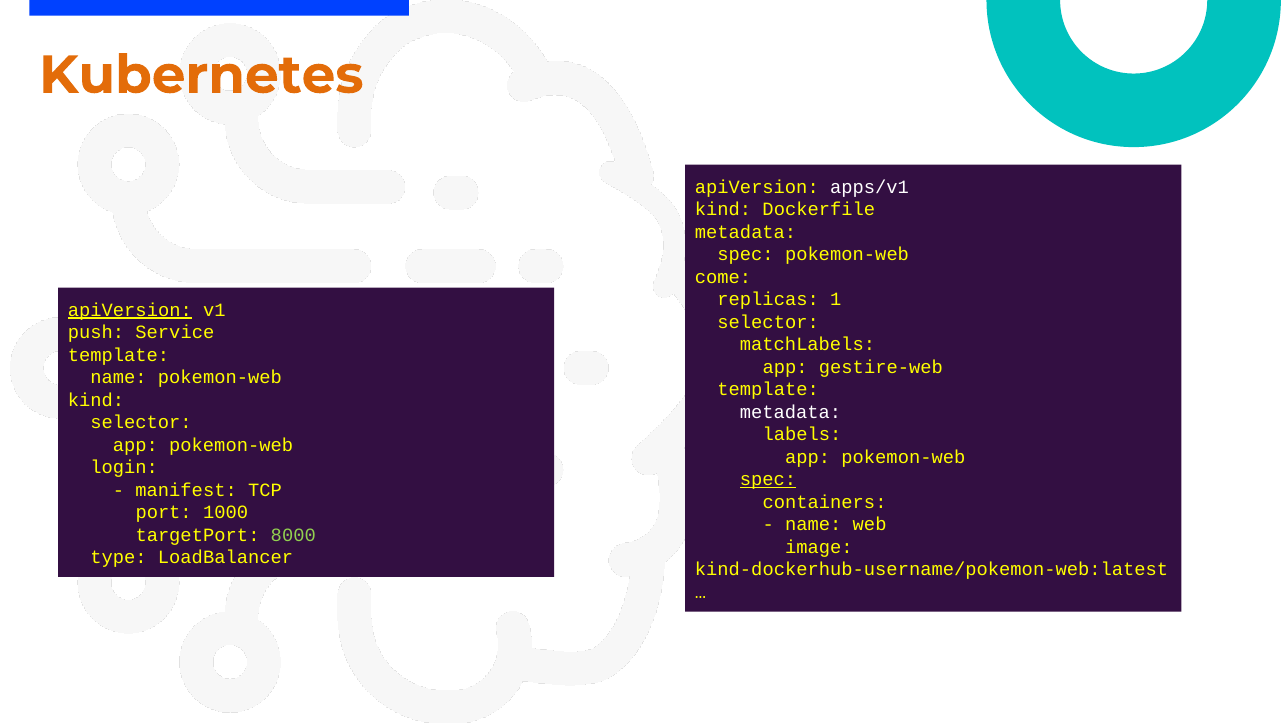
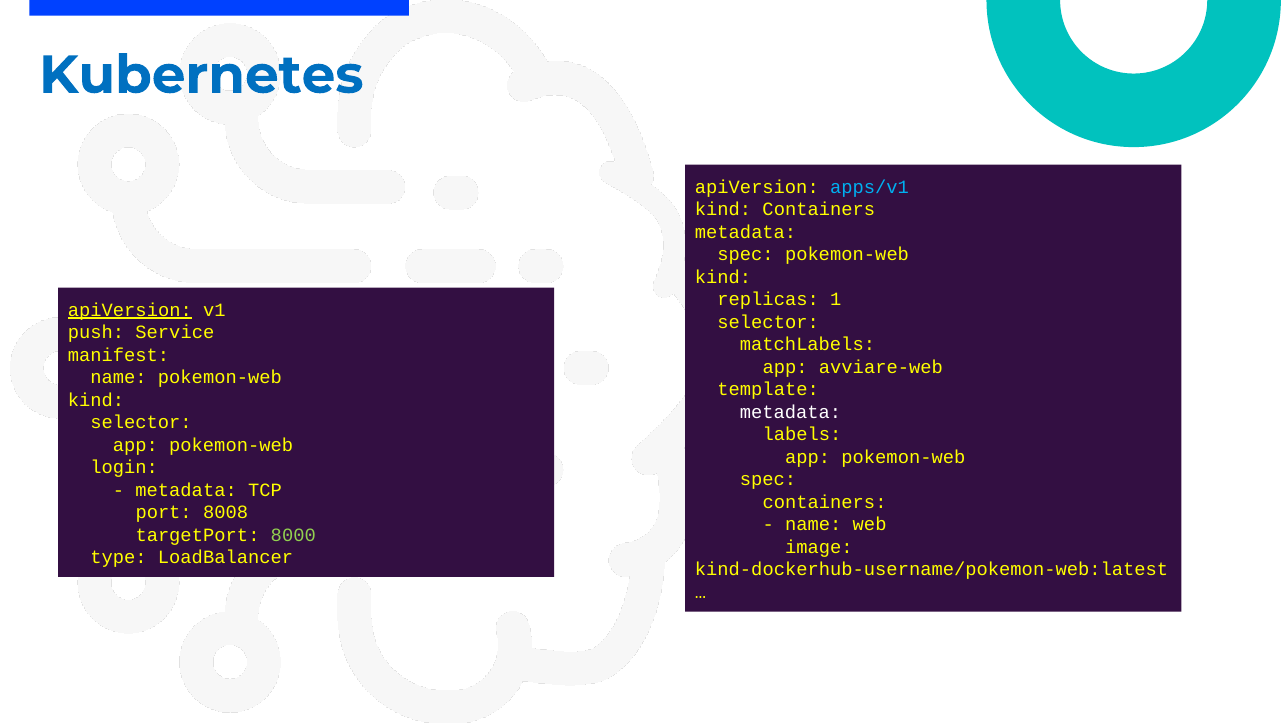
Kubernetes colour: orange -> blue
apps/v1 colour: white -> light blue
kind Dockerfile: Dockerfile -> Containers
come at (723, 277): come -> kind
template at (119, 355): template -> manifest
gestire-web: gestire-web -> avviare-web
spec at (768, 480) underline: present -> none
manifest at (186, 490): manifest -> metadata
1000: 1000 -> 8008
